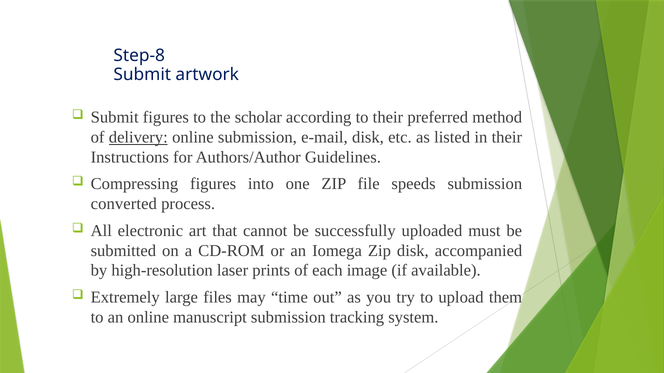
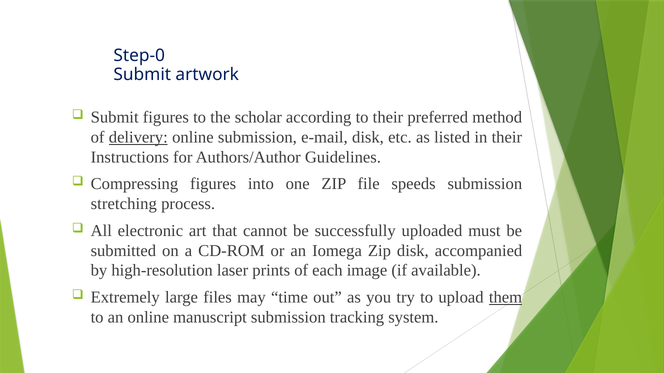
Step-8: Step-8 -> Step-0
converted: converted -> stretching
them underline: none -> present
